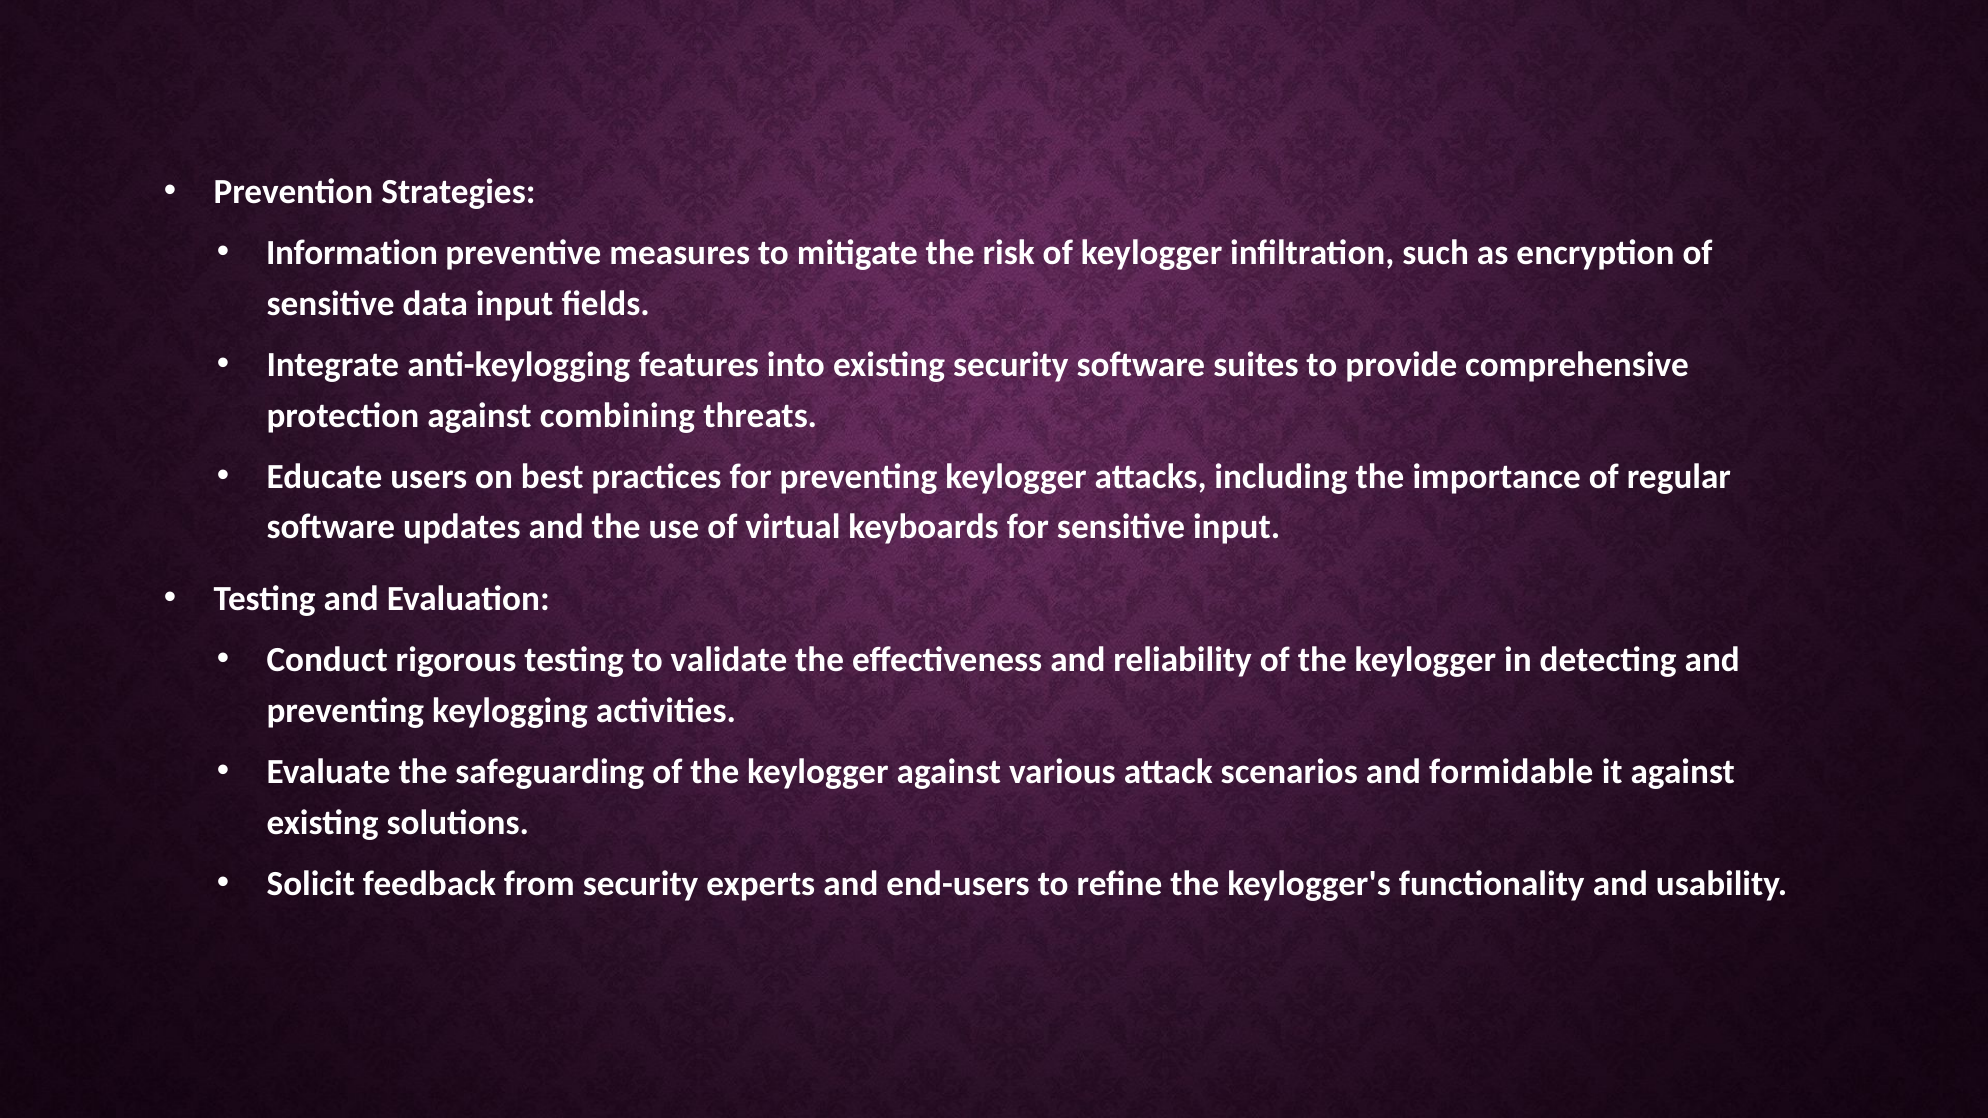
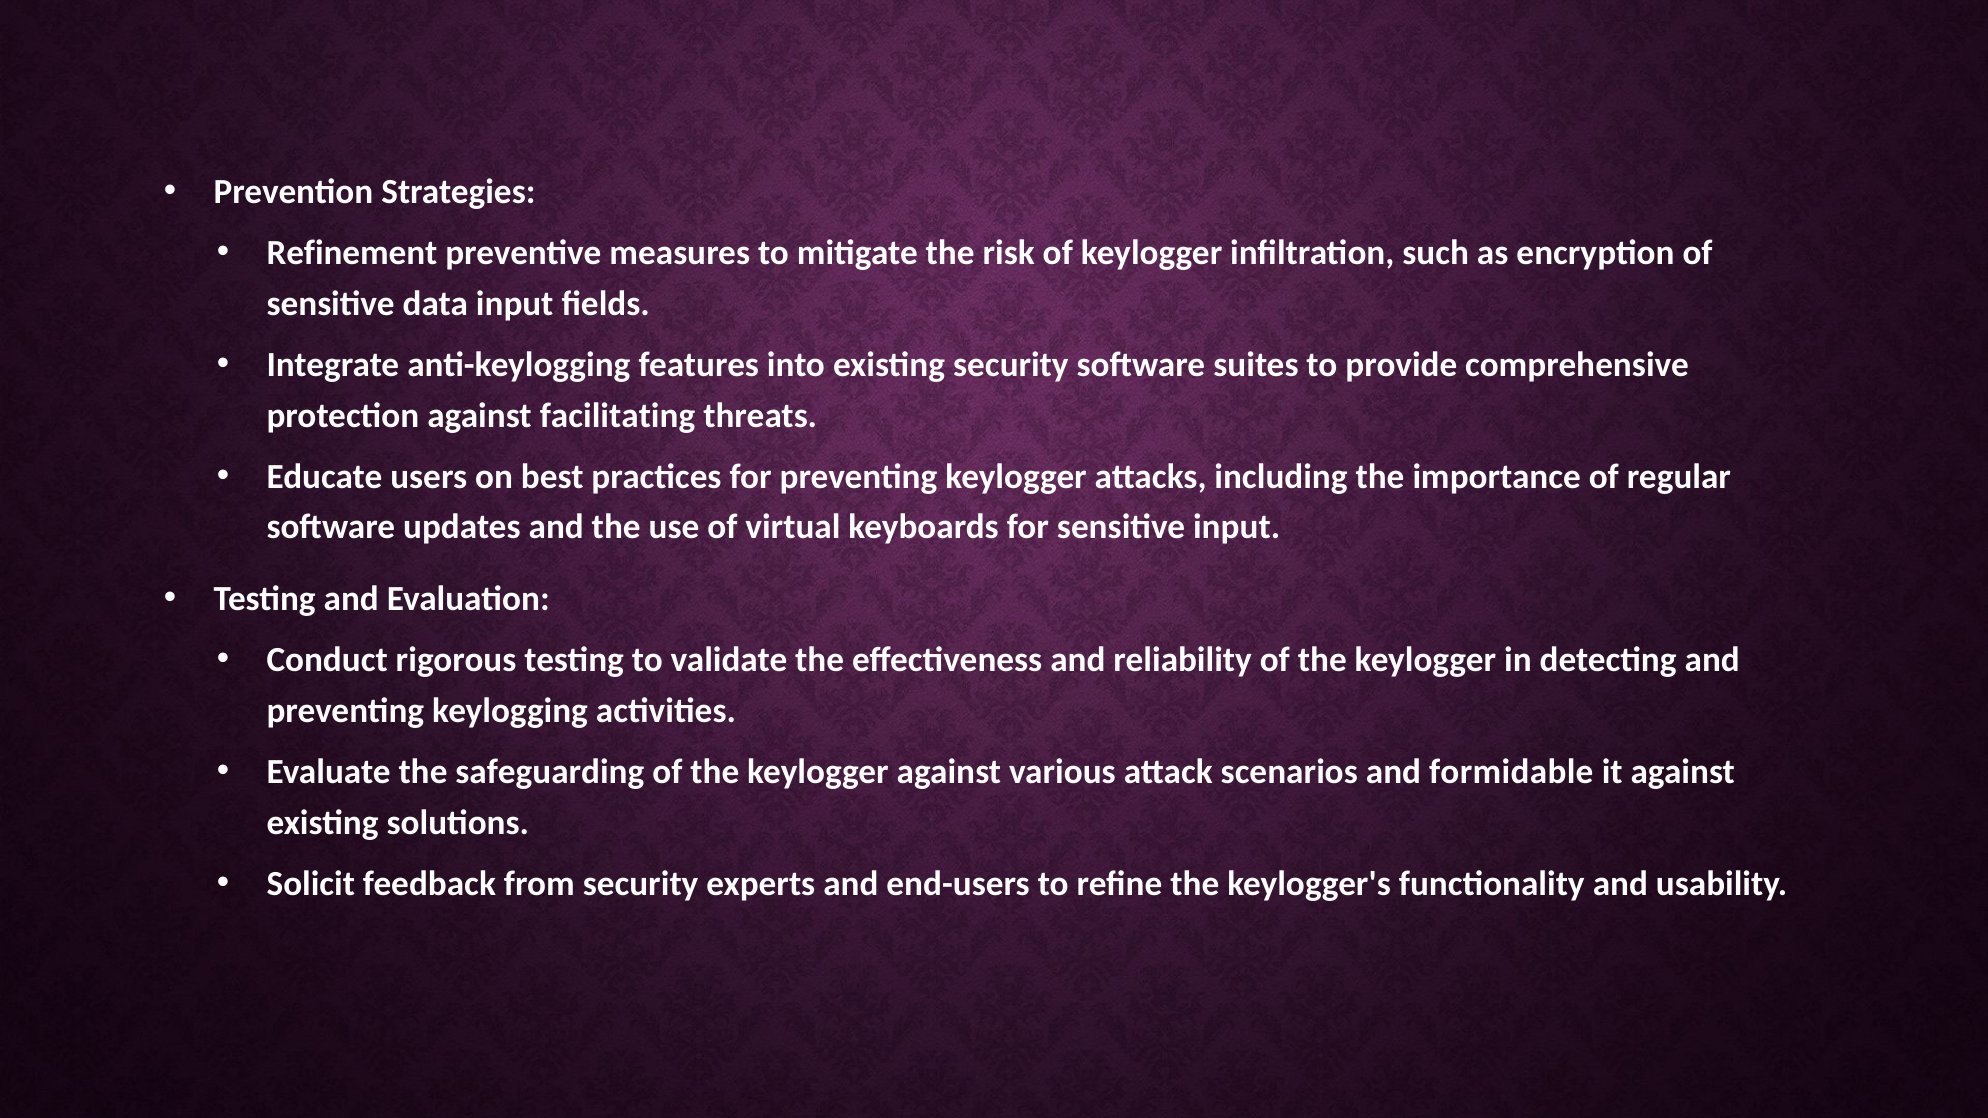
Information: Information -> Refinement
combining: combining -> facilitating
